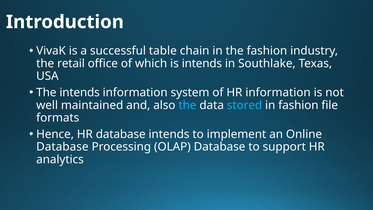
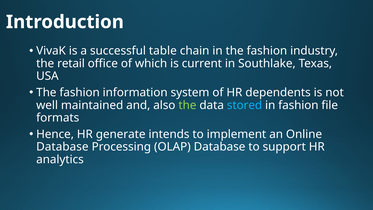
is intends: intends -> current
intends at (80, 92): intends -> fashion
HR information: information -> dependents
the at (187, 105) colour: light blue -> light green
HR database: database -> generate
